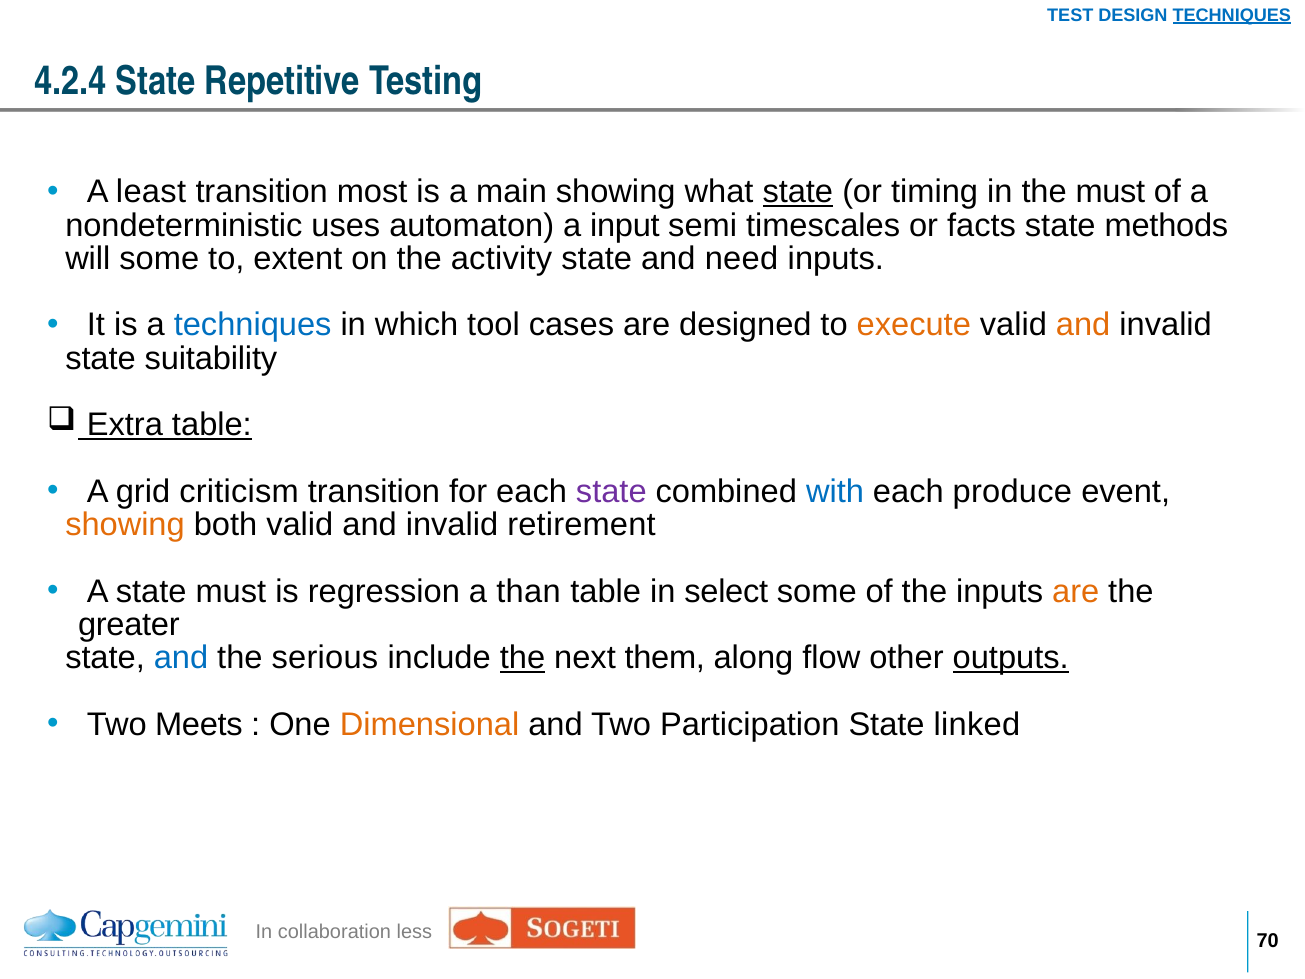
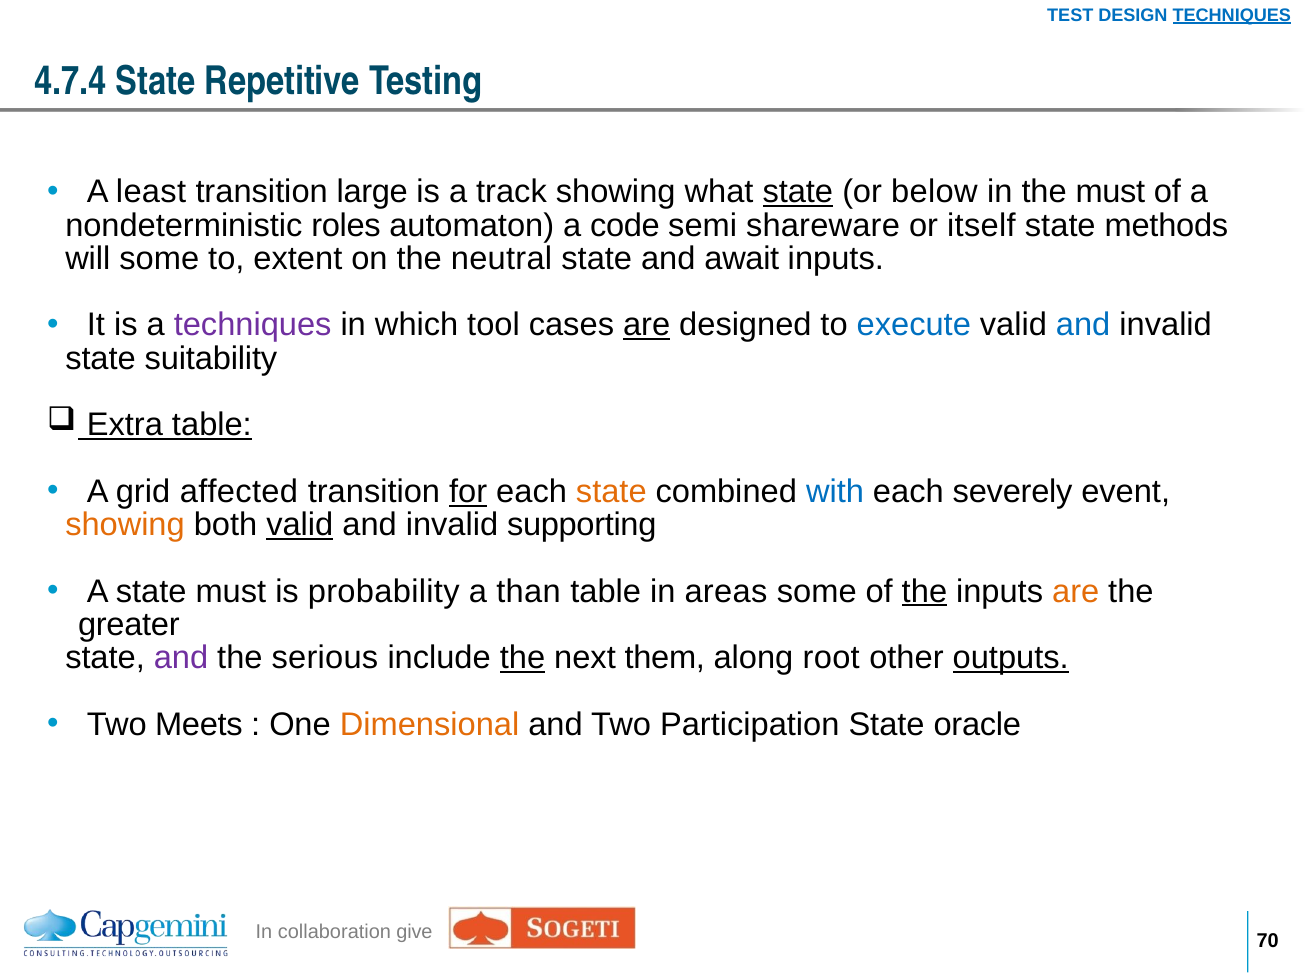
4.2.4: 4.2.4 -> 4.7.4
most: most -> large
main: main -> track
timing: timing -> below
uses: uses -> roles
input: input -> code
timescales: timescales -> shareware
facts: facts -> itself
activity: activity -> neutral
need: need -> await
techniques at (253, 325) colour: blue -> purple
are at (647, 325) underline: none -> present
execute colour: orange -> blue
and at (1083, 325) colour: orange -> blue
criticism: criticism -> affected
for underline: none -> present
state at (611, 491) colour: purple -> orange
produce: produce -> severely
valid at (300, 525) underline: none -> present
retirement: retirement -> supporting
regression: regression -> probability
select: select -> areas
the at (924, 591) underline: none -> present
and at (181, 658) colour: blue -> purple
flow: flow -> root
linked: linked -> oracle
less: less -> give
